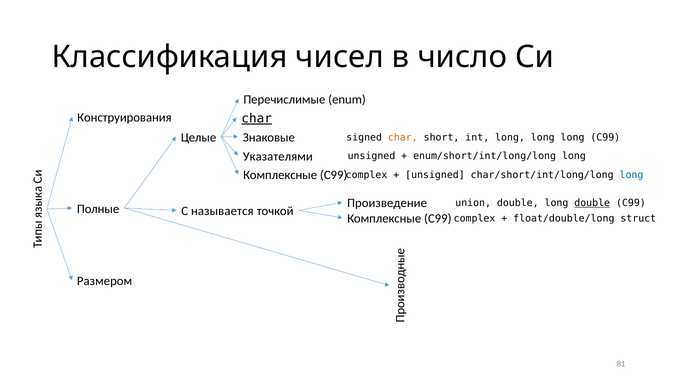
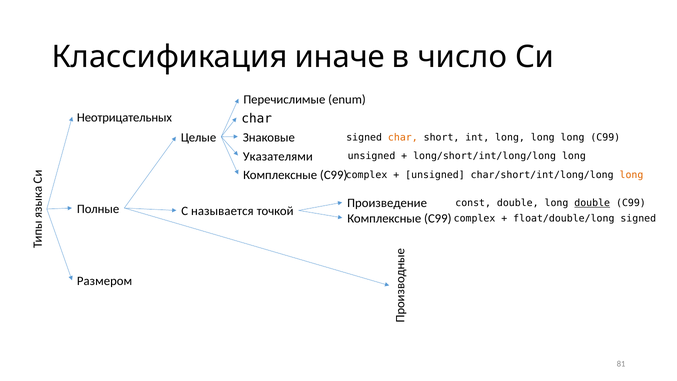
чисел: чисел -> иначе
Конструирования: Конструирования -> Неотрицательных
char at (257, 118) underline: present -> none
enum/short/int/long/long: enum/short/int/long/long -> long/short/int/long/long
long at (631, 175) colour: blue -> orange
union: union -> const
float/double/long struct: struct -> signed
